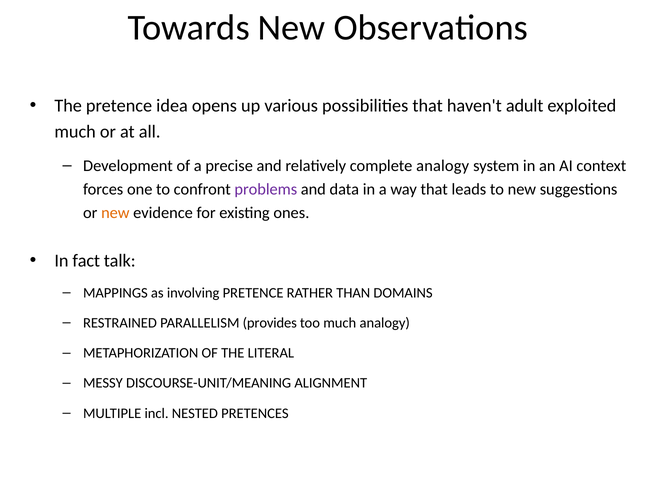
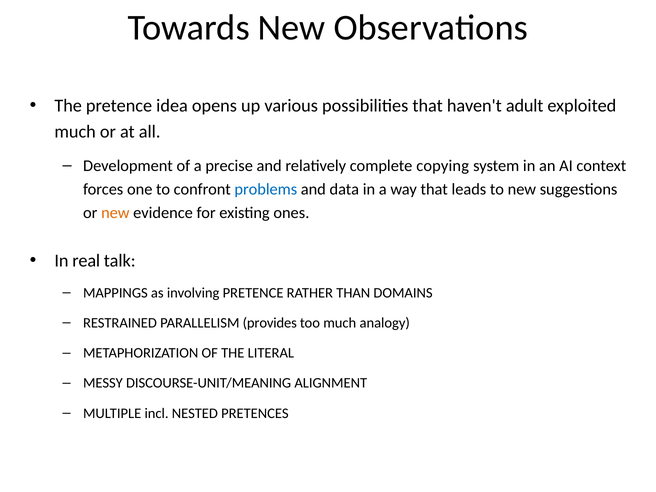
complete analogy: analogy -> copying
problems colour: purple -> blue
fact: fact -> real
